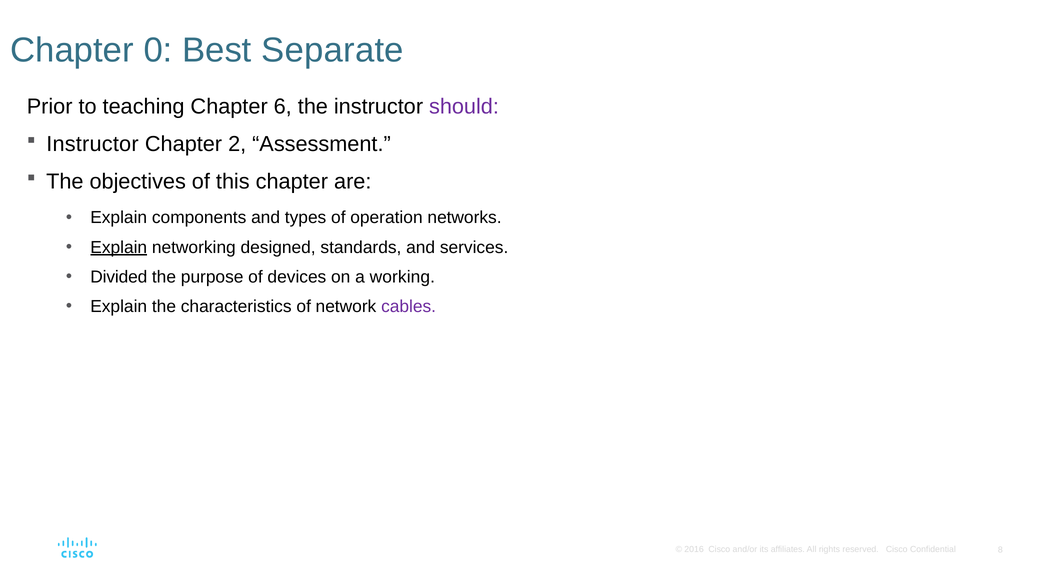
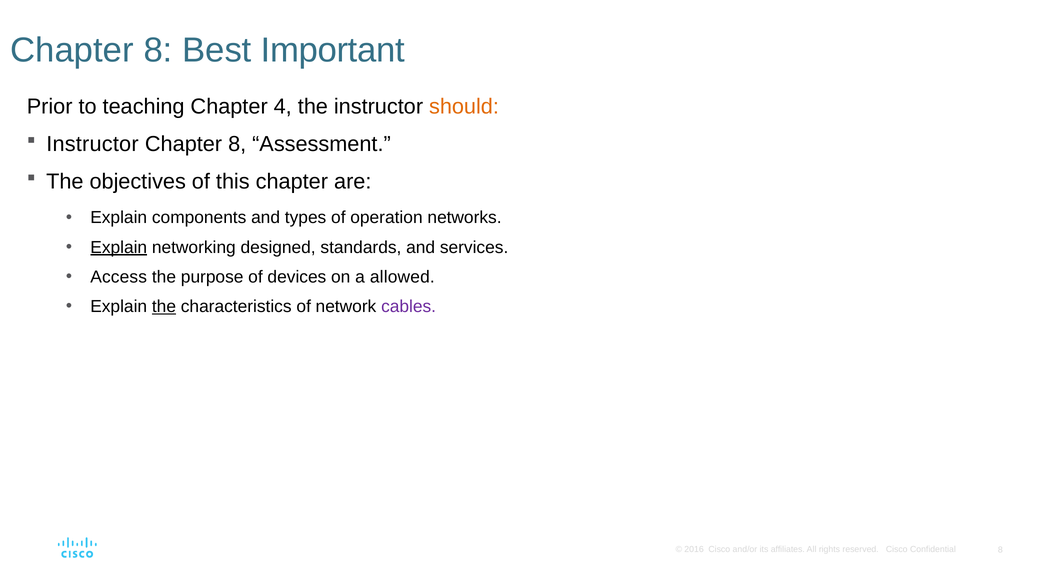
0 at (158, 50): 0 -> 8
Separate: Separate -> Important
6: 6 -> 4
should colour: purple -> orange
2 at (237, 144): 2 -> 8
Divided: Divided -> Access
working: working -> allowed
the at (164, 306) underline: none -> present
